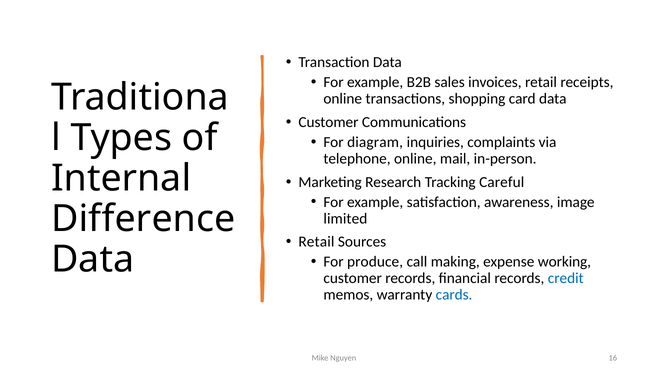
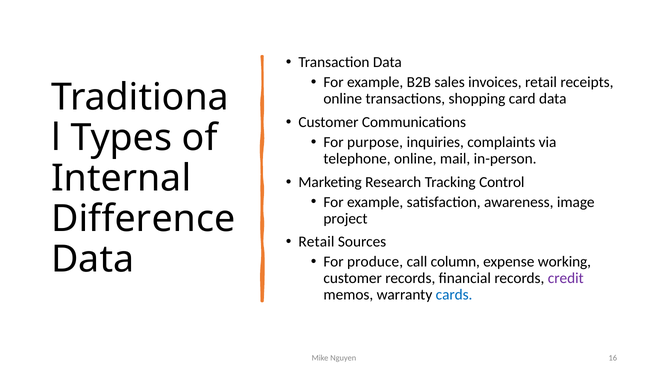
diagram: diagram -> purpose
Careful: Careful -> Control
limited: limited -> project
making: making -> column
credit colour: blue -> purple
